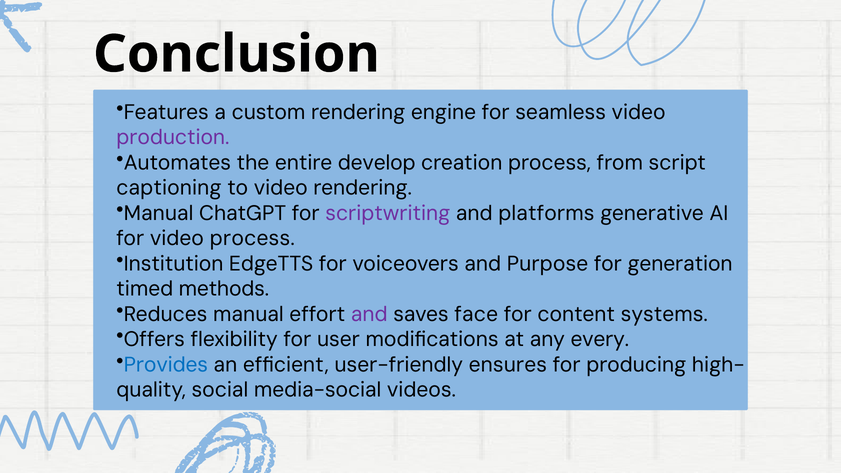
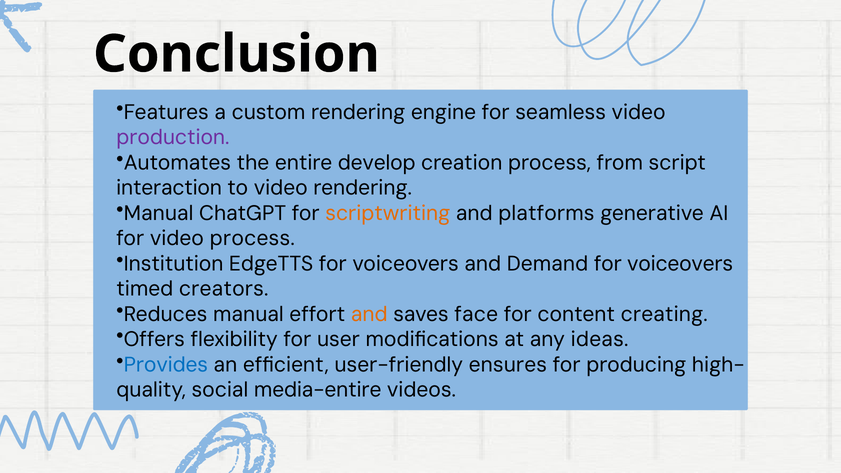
captioning: captioning -> interaction
scriptwriting colour: purple -> orange
Purpose: Purpose -> Demand
generation at (680, 264): generation -> voiceovers
methods: methods -> creators
and at (369, 314) colour: purple -> orange
systems: systems -> creating
every: every -> ideas
media-social: media-social -> media-entire
